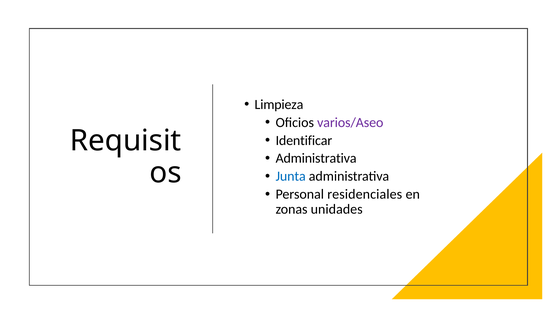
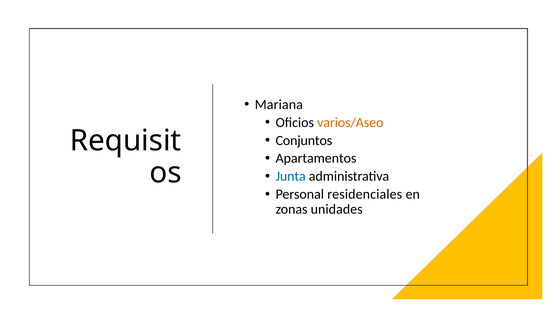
Limpieza: Limpieza -> Mariana
varios/Aseo colour: purple -> orange
Identificar: Identificar -> Conjuntos
Administrativa at (316, 158): Administrativa -> Apartamentos
